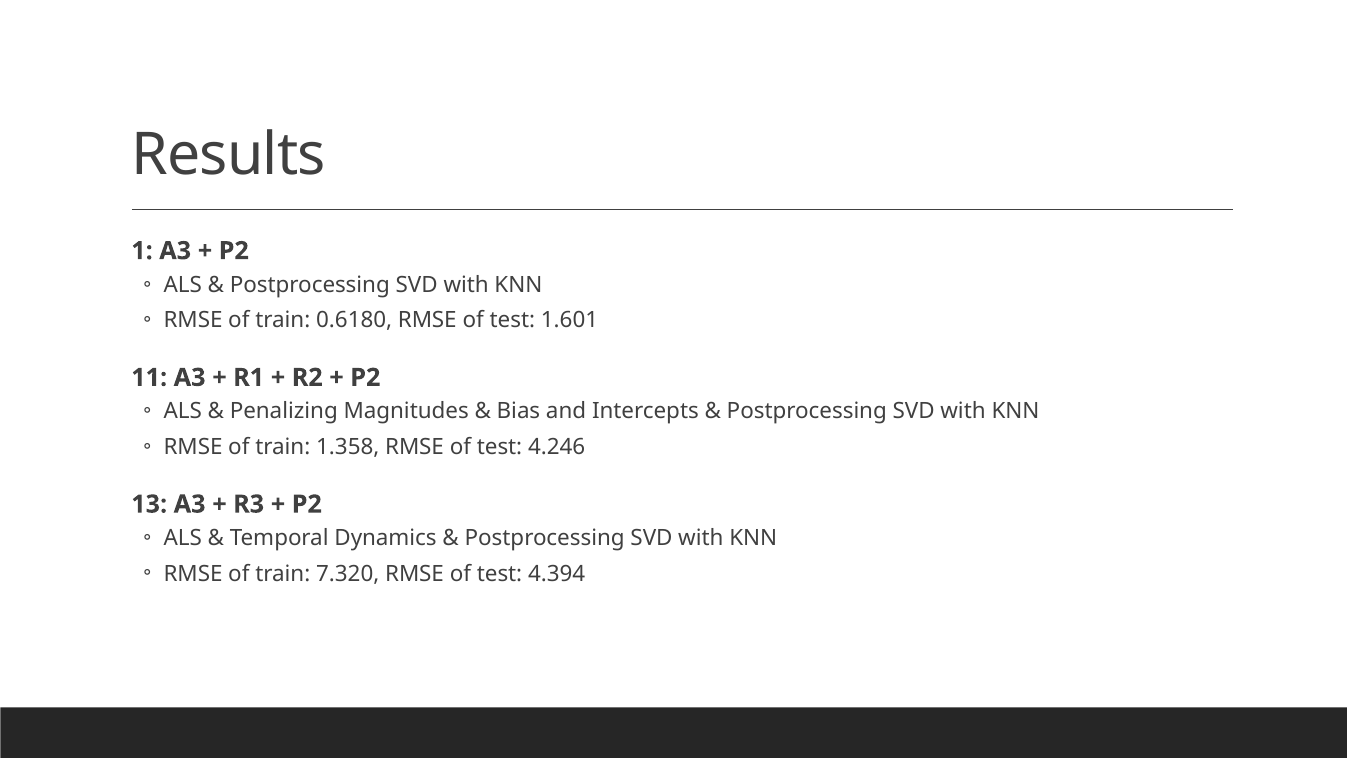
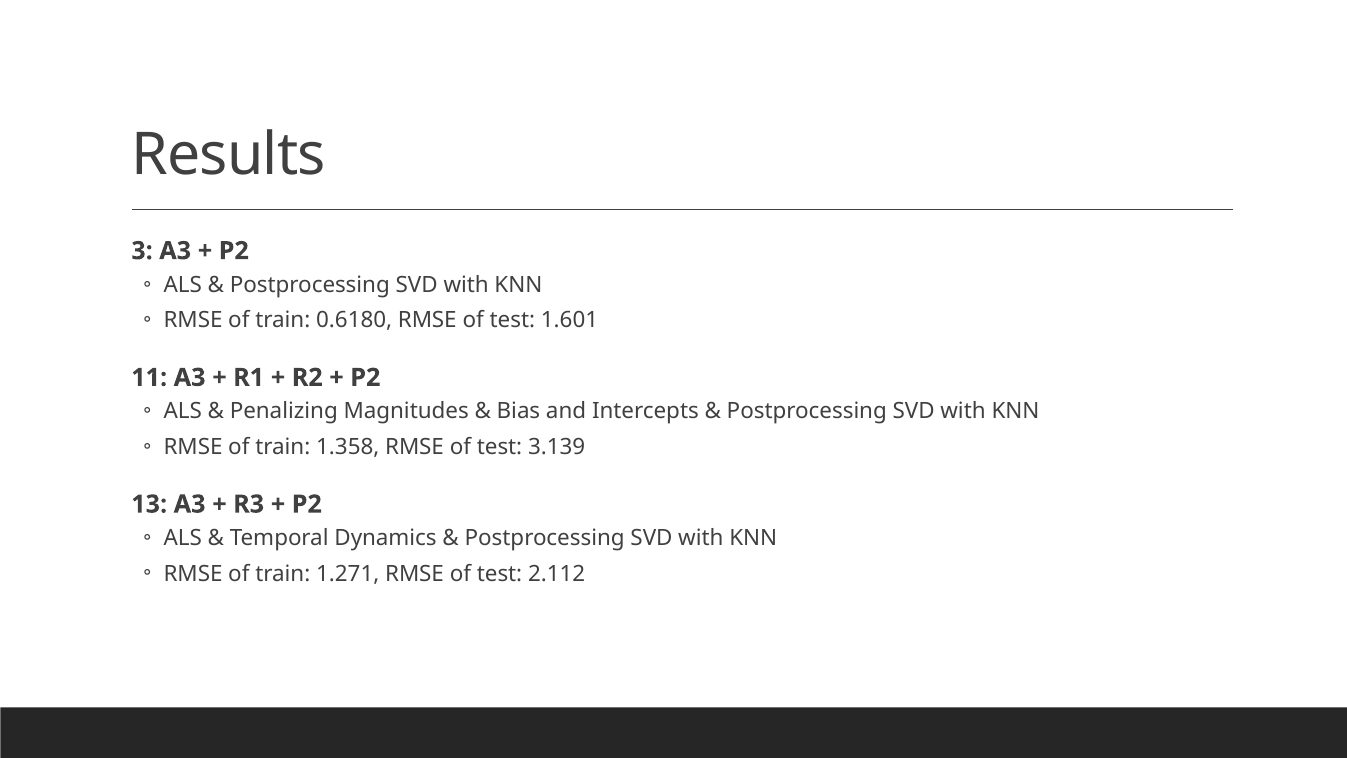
1: 1 -> 3
4.246: 4.246 -> 3.139
7.320: 7.320 -> 1.271
4.394: 4.394 -> 2.112
